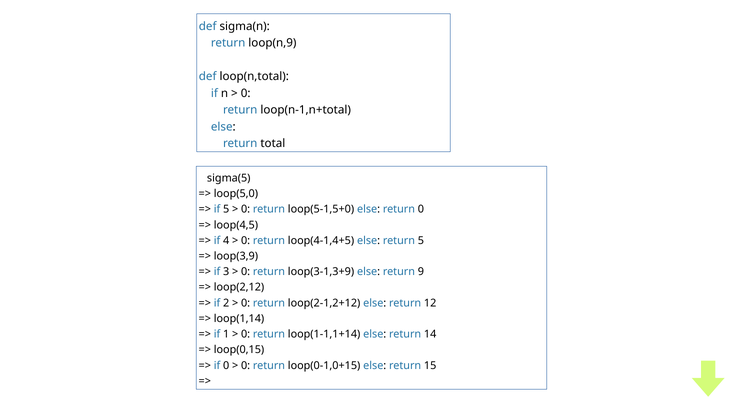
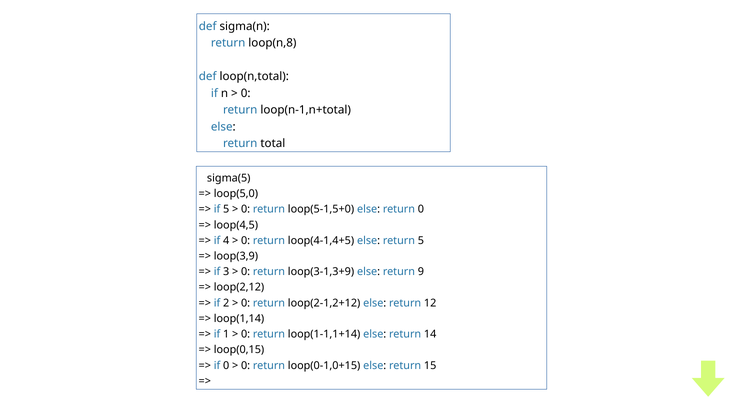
loop(n,9: loop(n,9 -> loop(n,8
